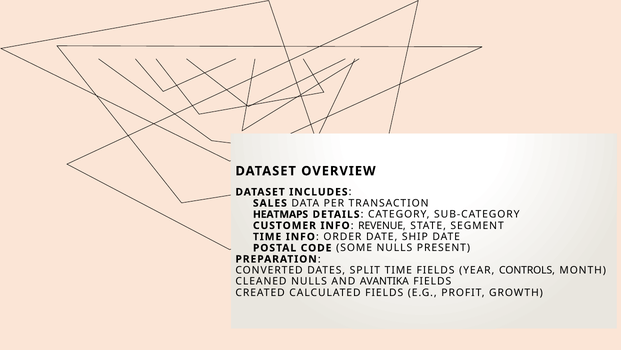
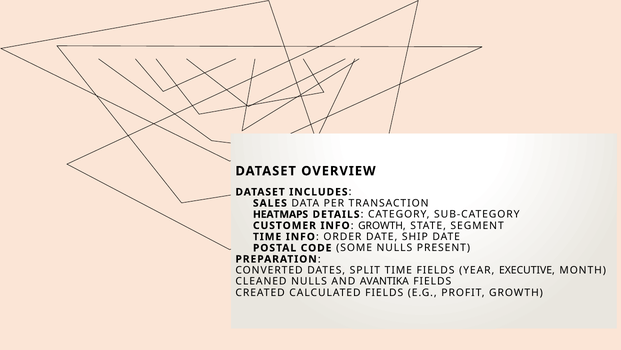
INFO REVENUE: REVENUE -> GROWTH
CONTROLS: CONTROLS -> EXECUTIVE
